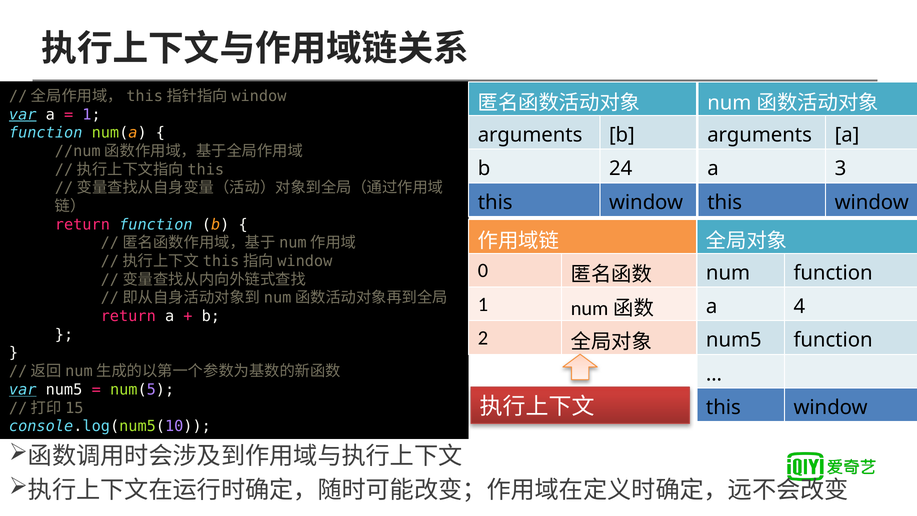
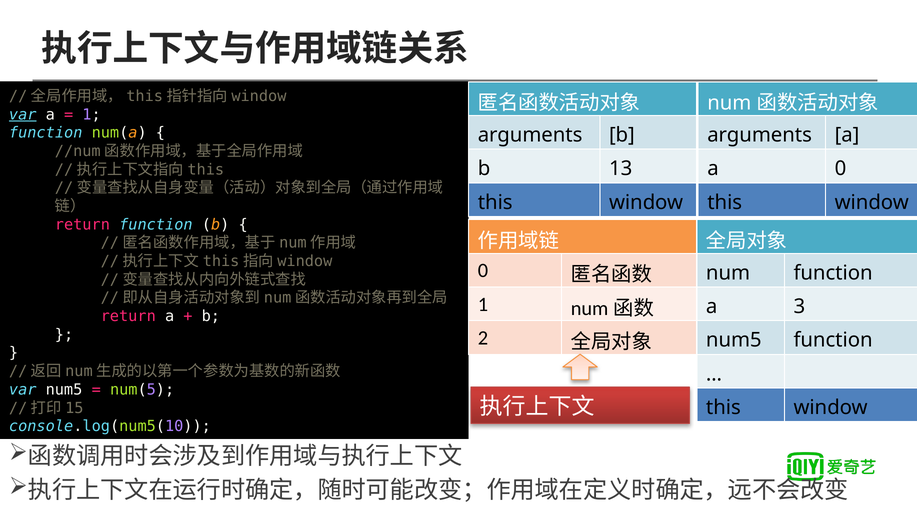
24: 24 -> 13
a 3: 3 -> 0
4: 4 -> 3
var at (23, 390) underline: present -> none
